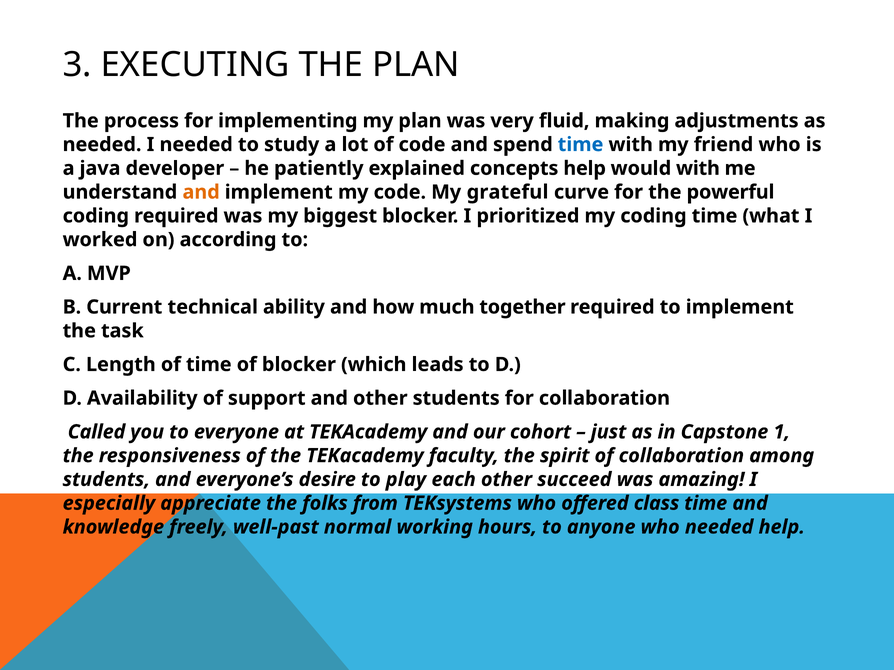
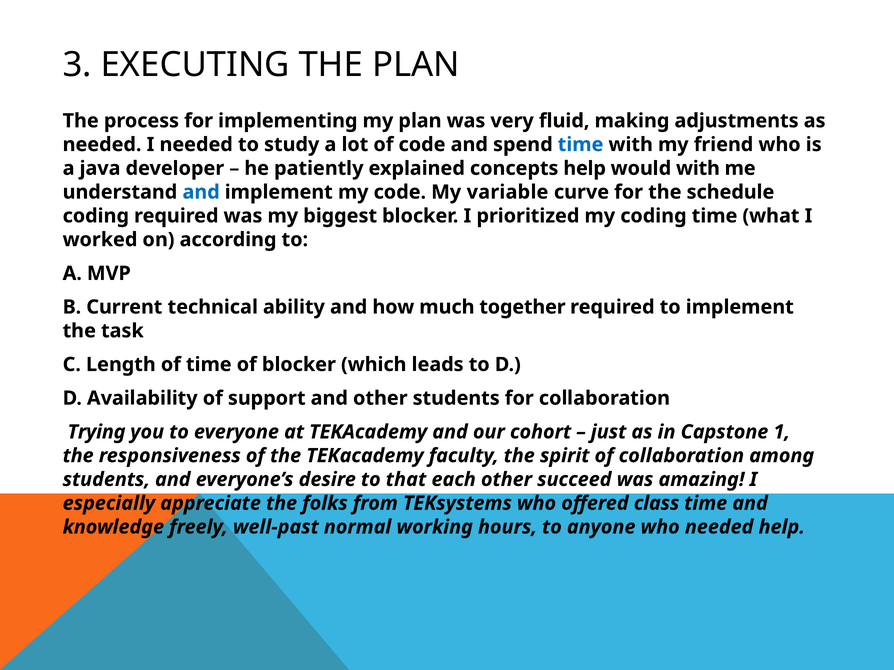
and at (201, 192) colour: orange -> blue
grateful: grateful -> variable
powerful: powerful -> schedule
Called: Called -> Trying
play: play -> that
